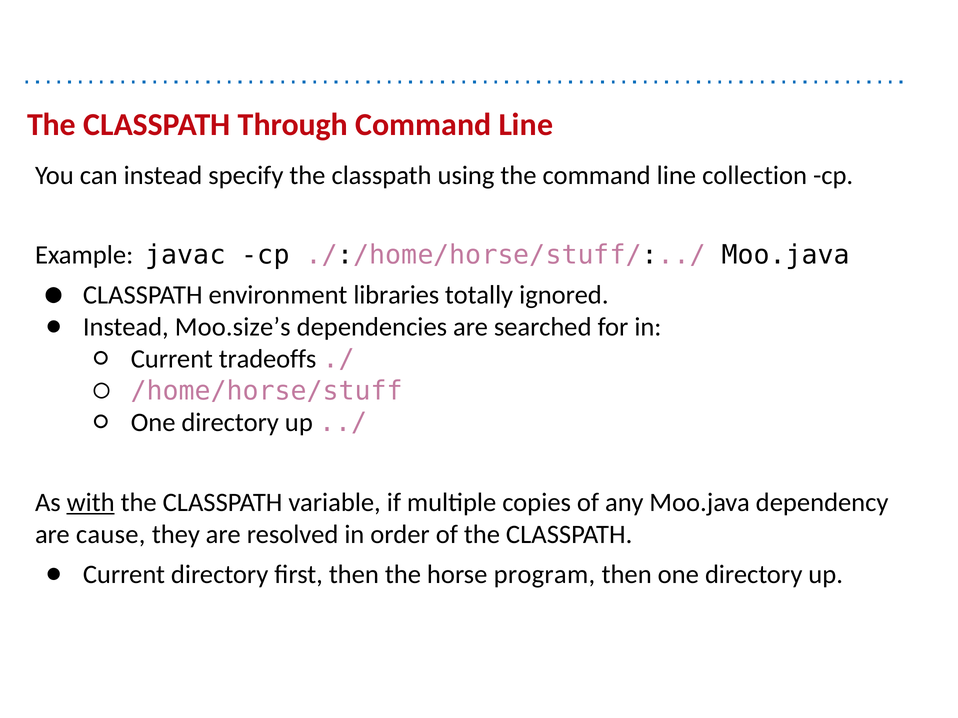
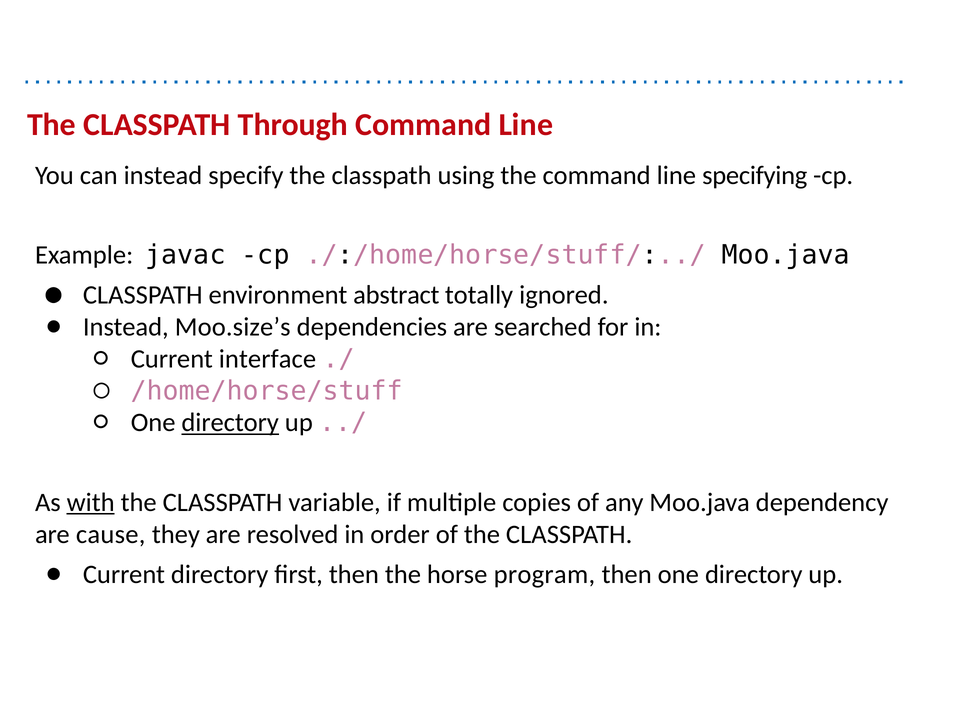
collection: collection -> specifying
libraries: libraries -> abstract
tradeoffs: tradeoffs -> interface
directory at (230, 423) underline: none -> present
